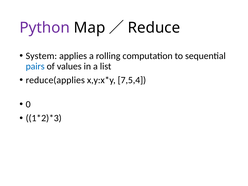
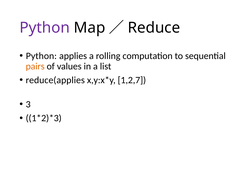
System at (41, 56): System -> Python
pairs colour: blue -> orange
7,5,4: 7,5,4 -> 1,2,7
0: 0 -> 3
